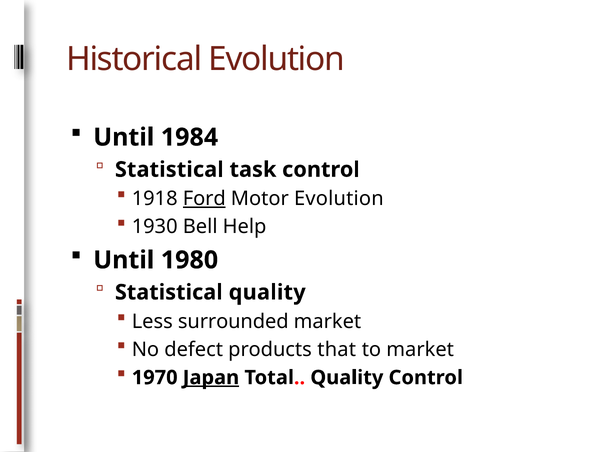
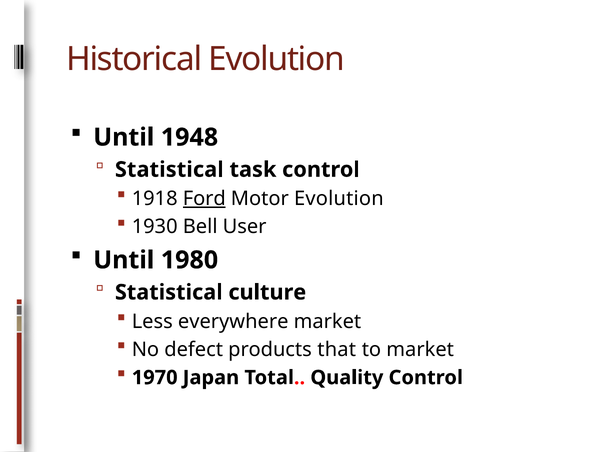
1984: 1984 -> 1948
Help: Help -> User
Statistical quality: quality -> culture
surrounded: surrounded -> everywhere
Japan underline: present -> none
